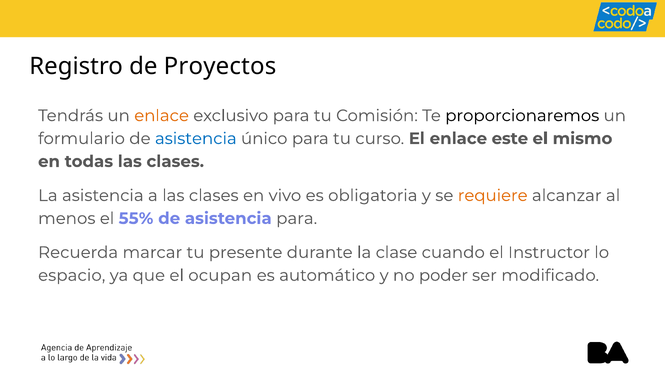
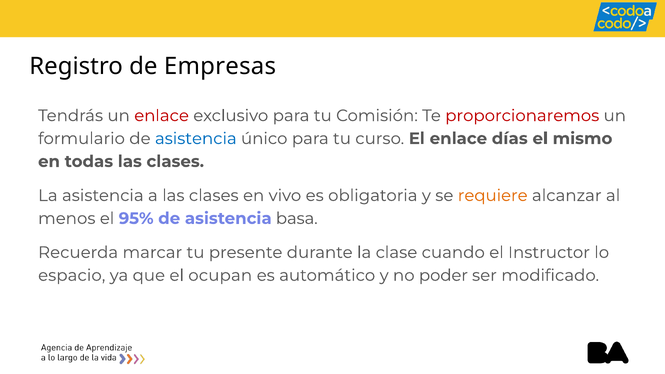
Proyectos: Proyectos -> Empresas
enlace at (162, 116) colour: orange -> red
proporcionaremos colour: black -> red
este: este -> días
55%: 55% -> 95%
asistencia para: para -> basa
